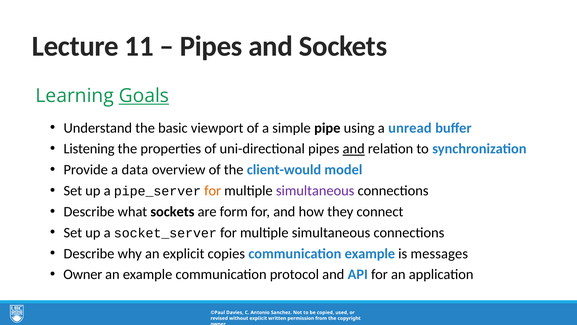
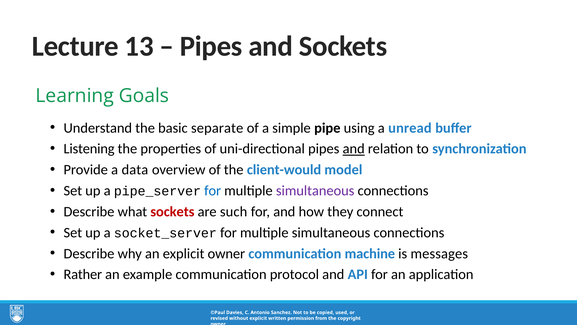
11: 11 -> 13
Goals underline: present -> none
viewport: viewport -> separate
for at (213, 191) colour: orange -> blue
sockets at (172, 211) colour: black -> red
form: form -> such
explicit copies: copies -> owner
communication example: example -> machine
Owner at (83, 274): Owner -> Rather
